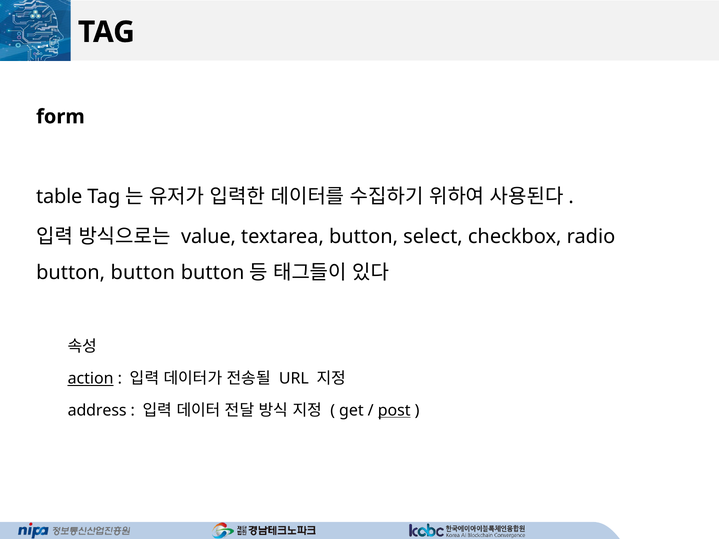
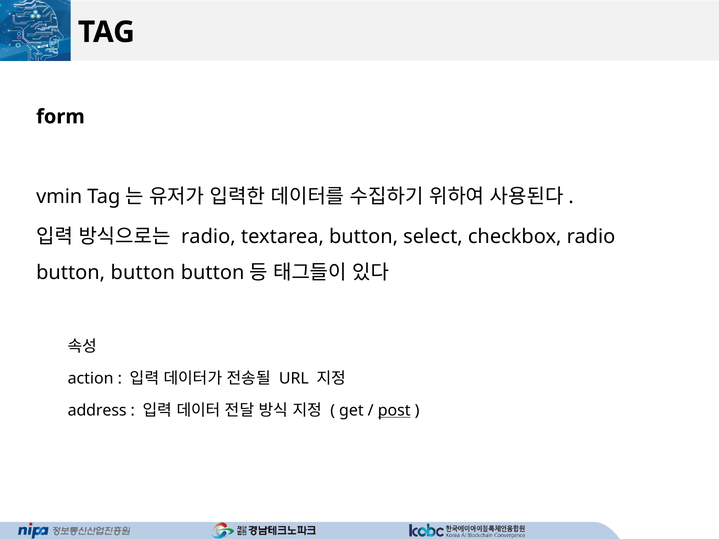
table: table -> vmin
value at (208, 237): value -> radio
action underline: present -> none
